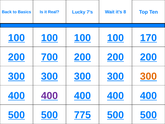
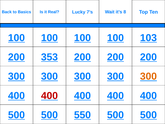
170: 170 -> 103
700: 700 -> 353
400 at (49, 95) colour: purple -> red
775: 775 -> 550
